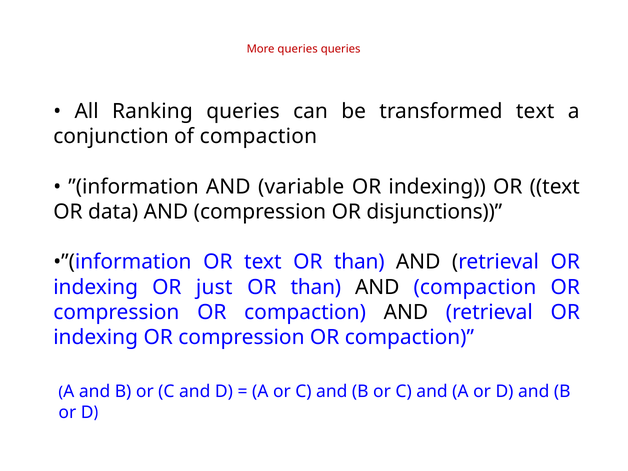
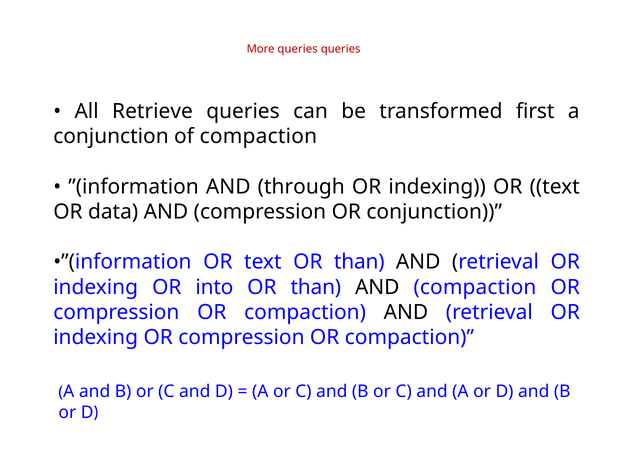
Ranking: Ranking -> Retrieve
transformed text: text -> first
variable: variable -> through
OR disjunctions: disjunctions -> conjunction
just: just -> into
